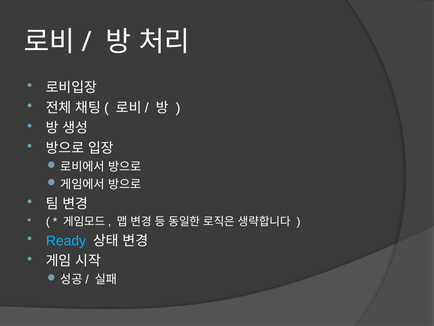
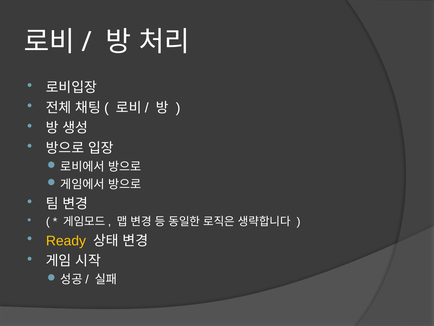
Ready colour: light blue -> yellow
